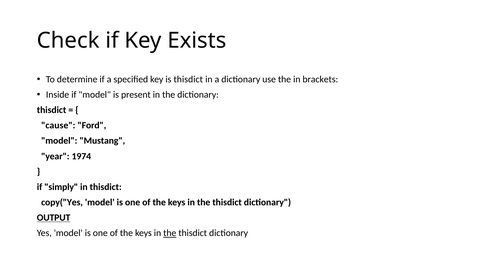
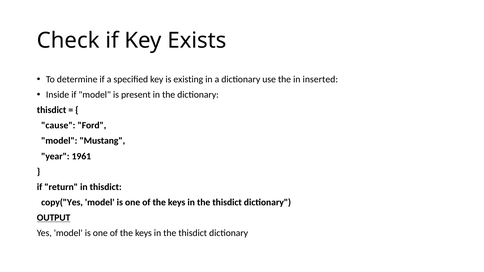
is thisdict: thisdict -> existing
brackets: brackets -> inserted
1974: 1974 -> 1961
simply: simply -> return
the at (170, 233) underline: present -> none
